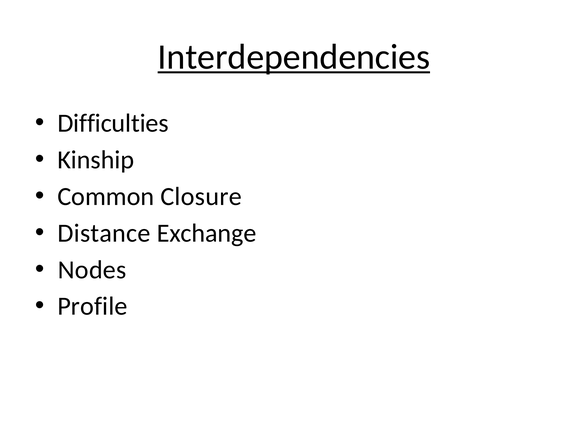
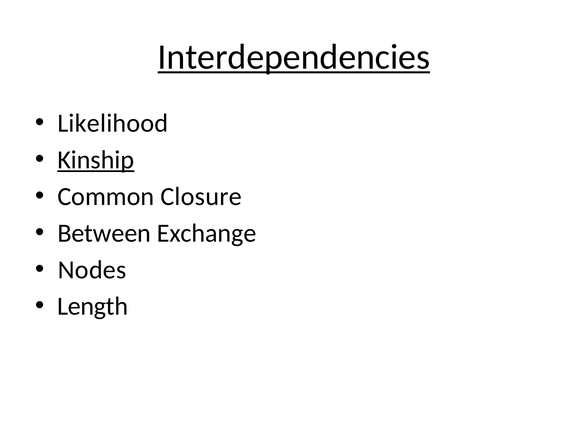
Difficulties: Difficulties -> Likelihood
Kinship underline: none -> present
Distance: Distance -> Between
Profile: Profile -> Length
